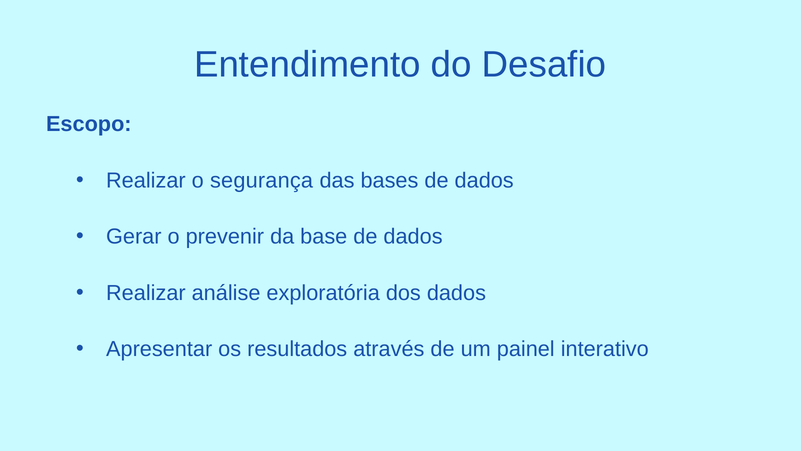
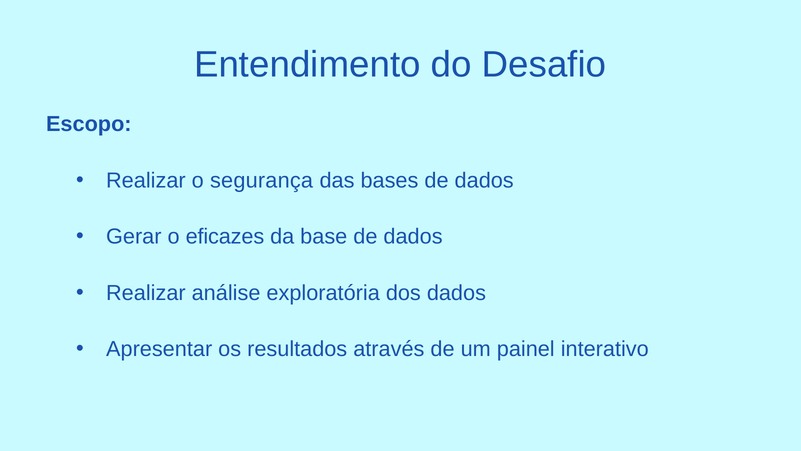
prevenir: prevenir -> eficazes
